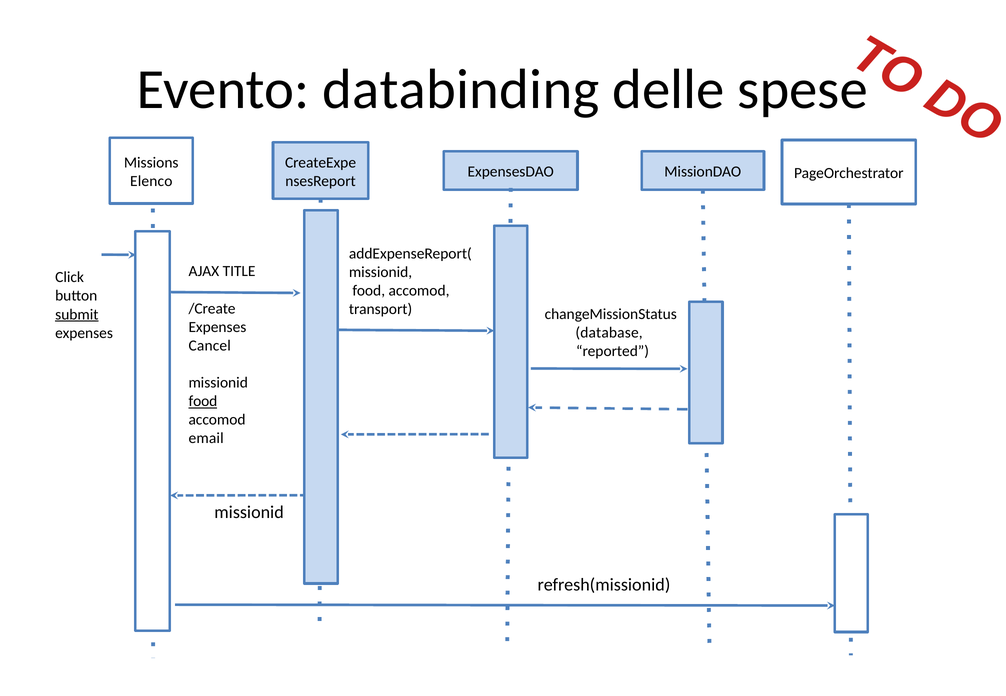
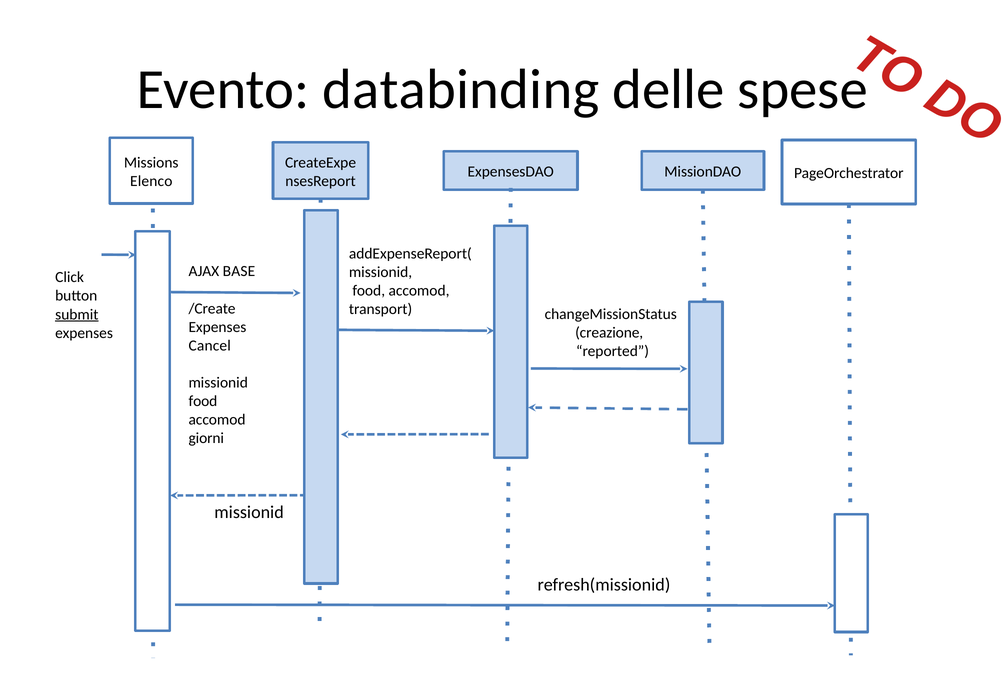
TITLE: TITLE -> BASE
database: database -> creazione
food at (203, 402) underline: present -> none
email: email -> giorni
